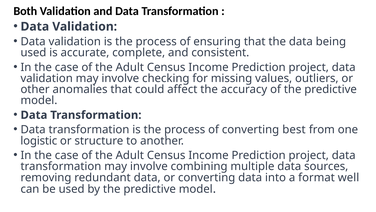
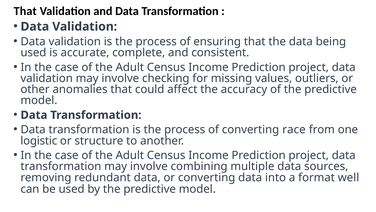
Both at (25, 11): Both -> That
best: best -> race
